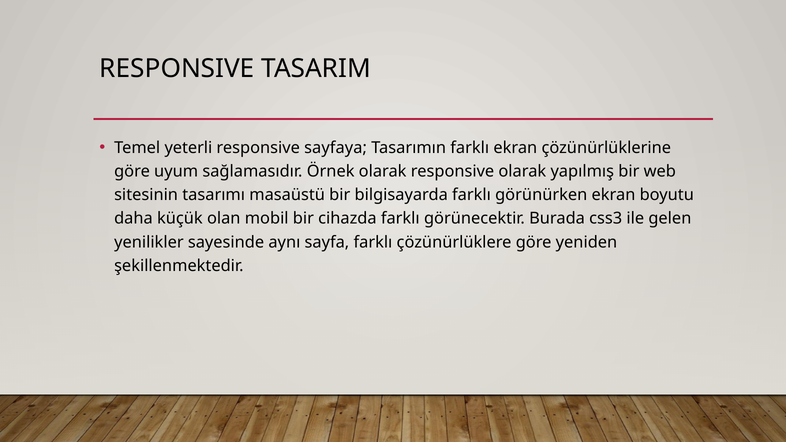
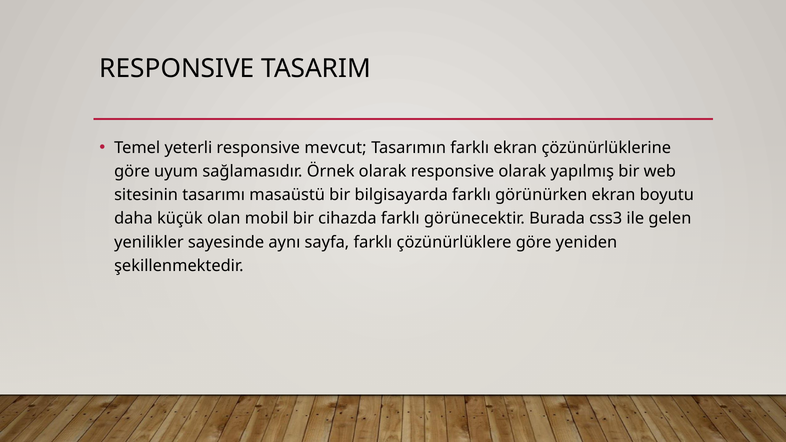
sayfaya: sayfaya -> mevcut
